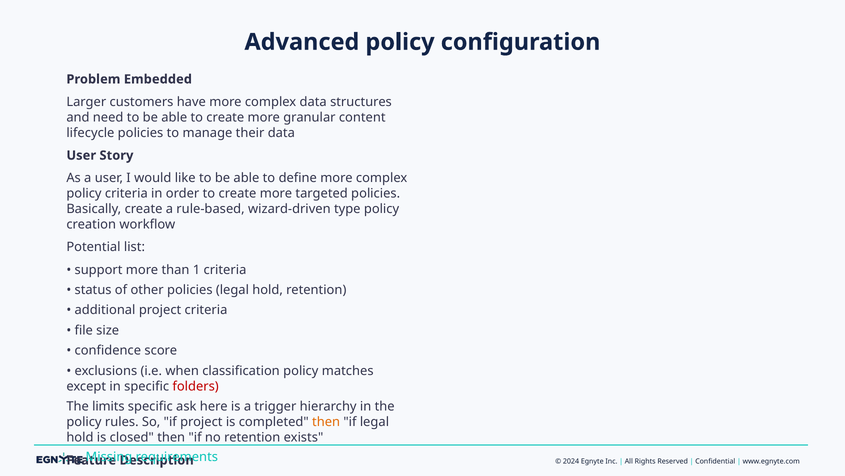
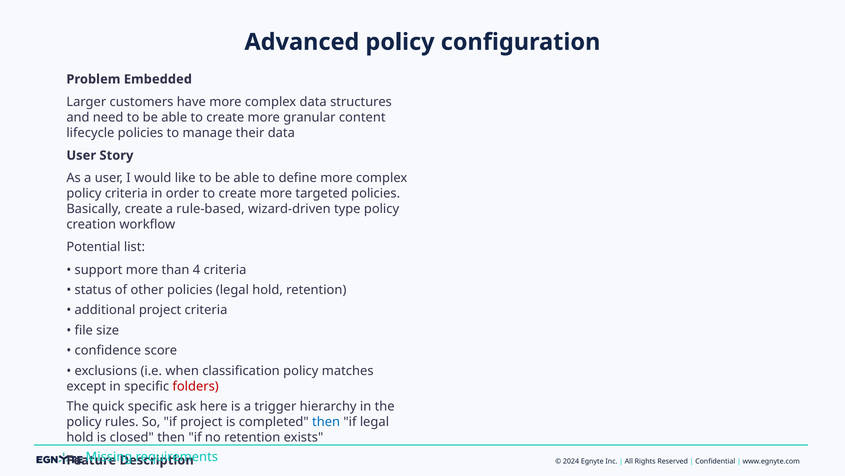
1: 1 -> 4
limits: limits -> quick
then at (326, 422) colour: orange -> blue
